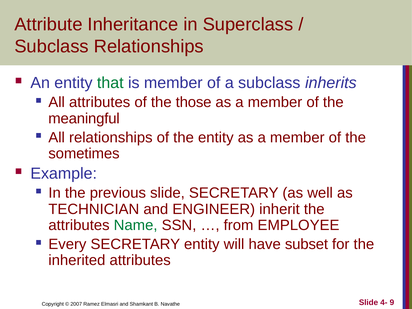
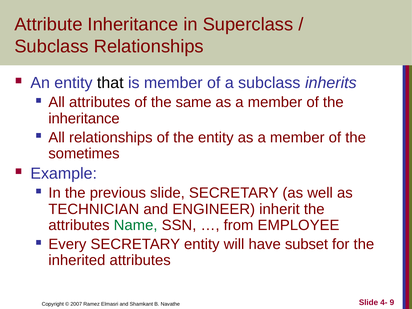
that colour: green -> black
those: those -> same
meaningful at (84, 118): meaningful -> inheritance
